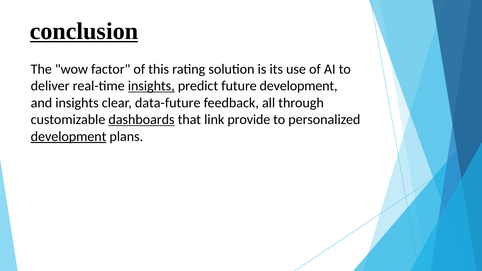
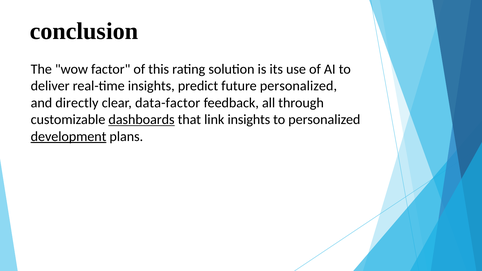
conclusion underline: present -> none
insights at (151, 86) underline: present -> none
future development: development -> personalized
and insights: insights -> directly
data-future: data-future -> data-factor
link provide: provide -> insights
